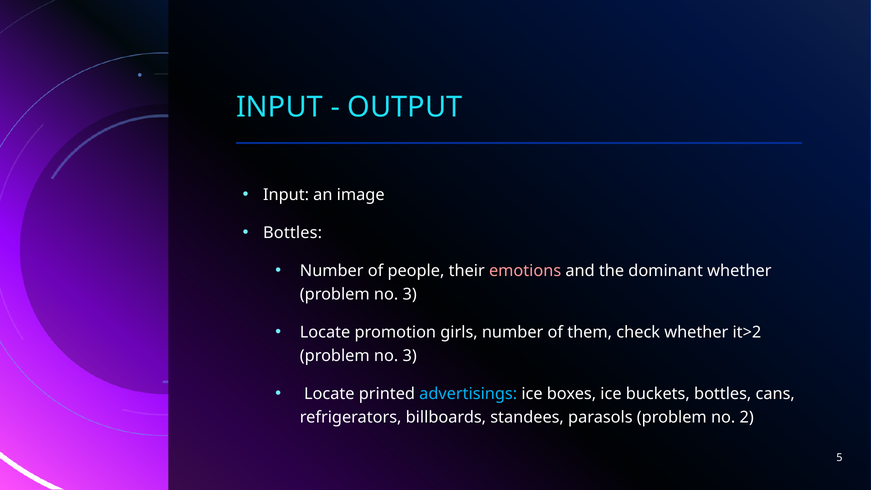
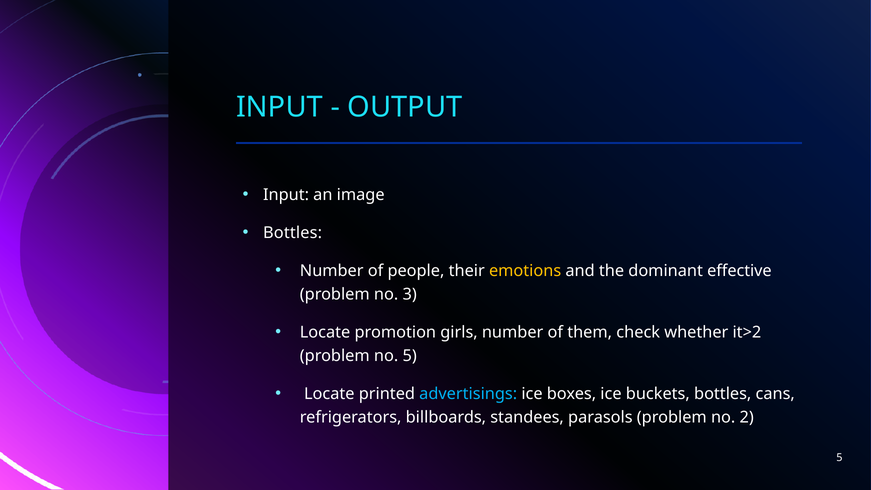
emotions colour: pink -> yellow
dominant whether: whether -> effective
3 at (410, 356): 3 -> 5
